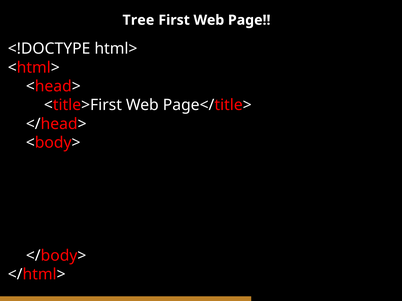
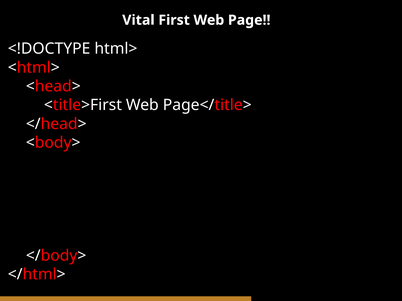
Tree: Tree -> Vital
